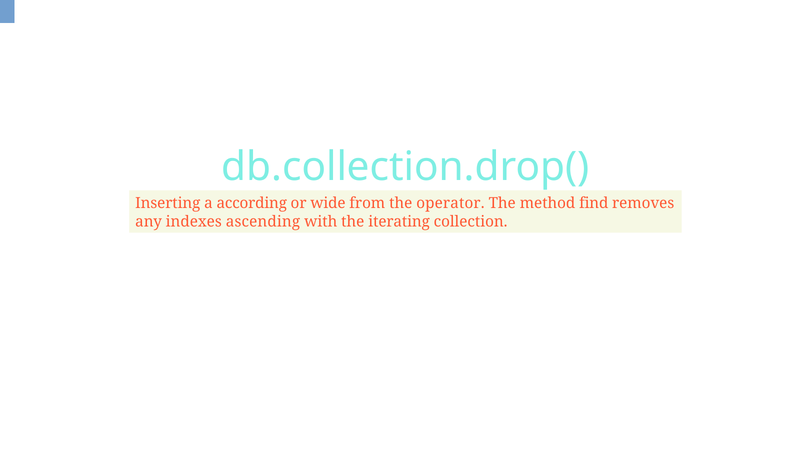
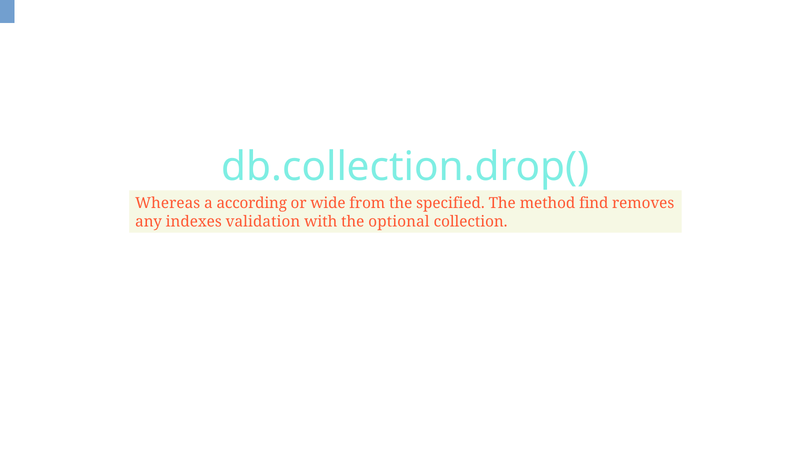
Inserting: Inserting -> Whereas
operator: operator -> specified
ascending: ascending -> validation
iterating: iterating -> optional
